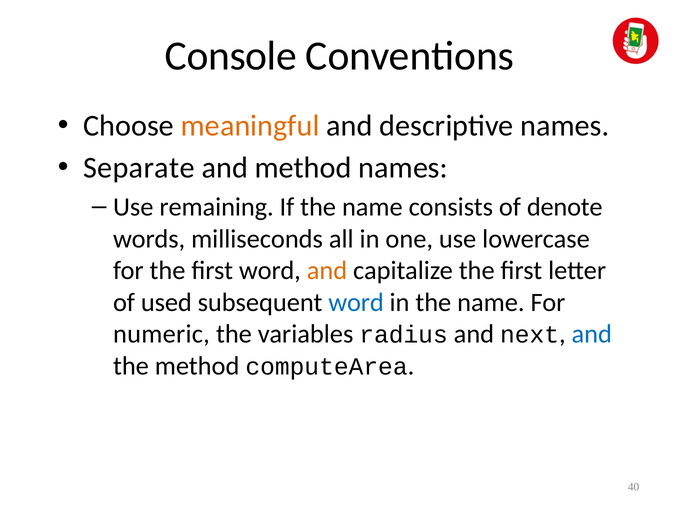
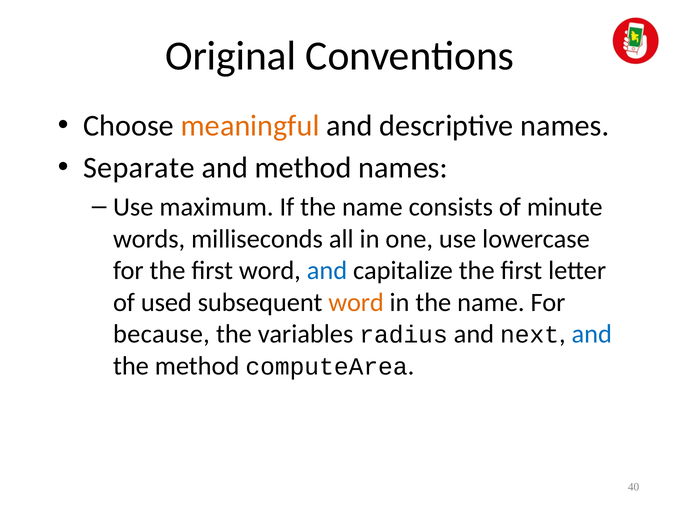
Console: Console -> Original
remaining: remaining -> maximum
denote: denote -> minute
and at (327, 271) colour: orange -> blue
word at (356, 302) colour: blue -> orange
numeric: numeric -> because
